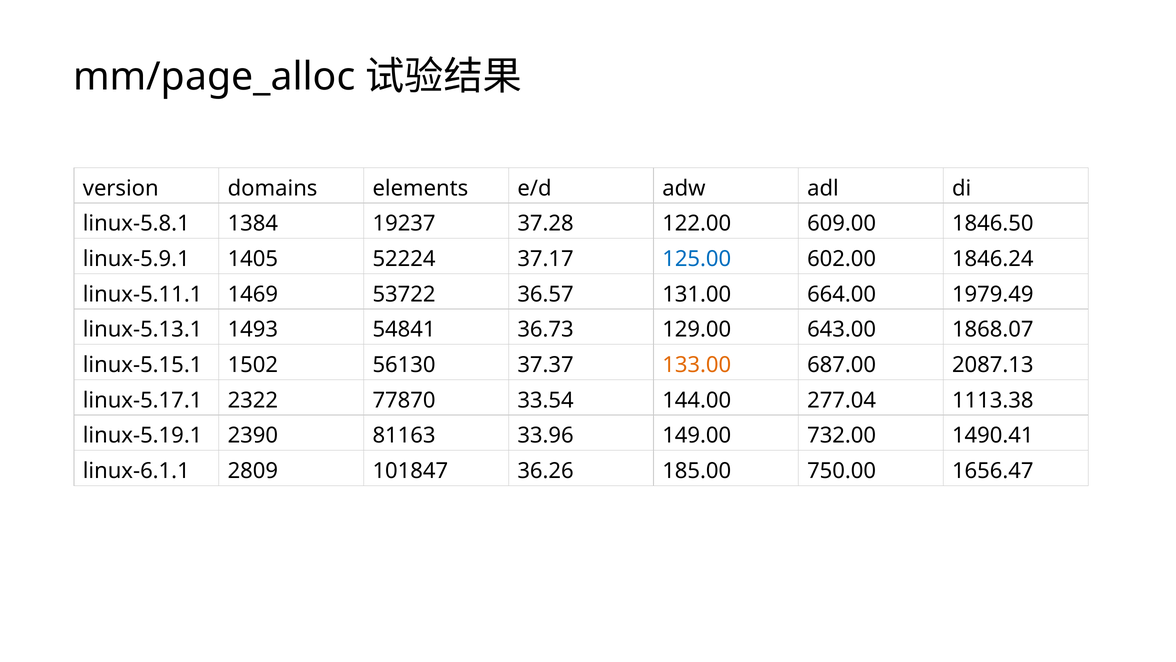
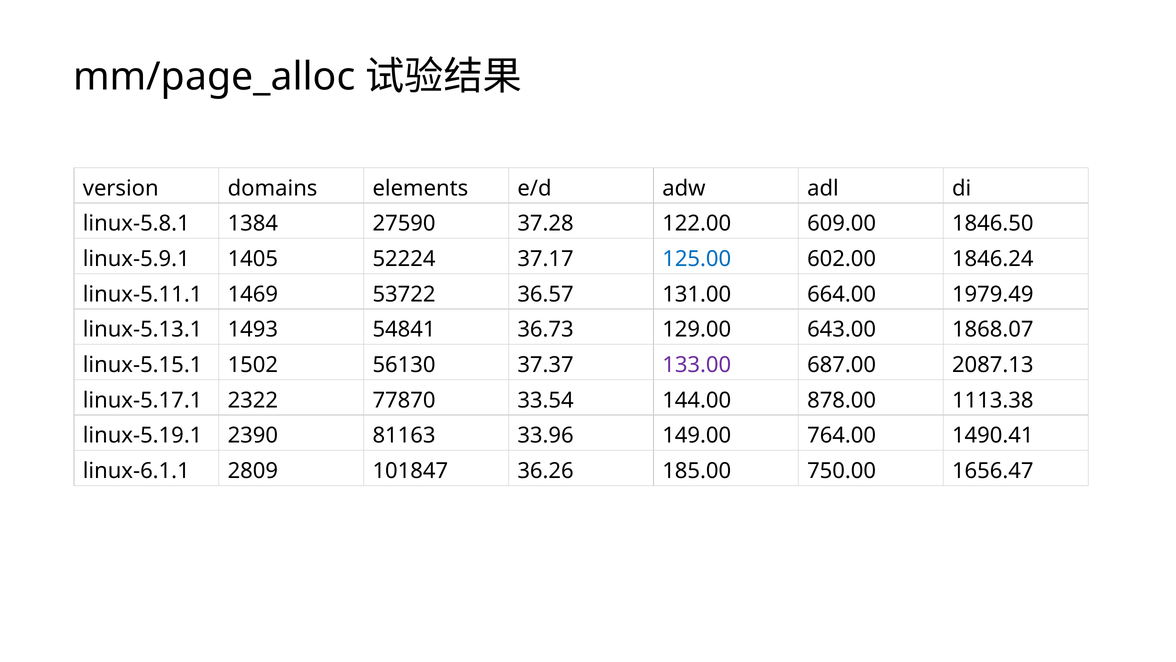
19237: 19237 -> 27590
133.00 colour: orange -> purple
277.04: 277.04 -> 878.00
732.00: 732.00 -> 764.00
